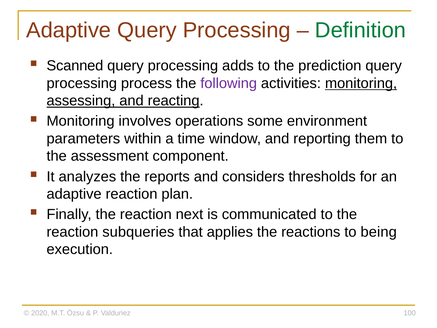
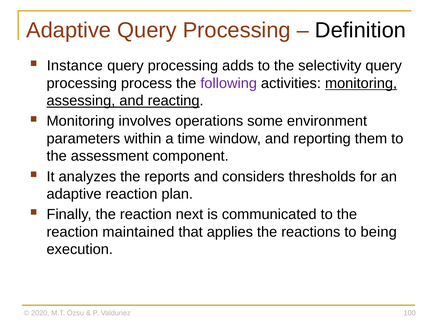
Definition colour: green -> black
Scanned: Scanned -> Instance
prediction: prediction -> selectivity
subqueries: subqueries -> maintained
